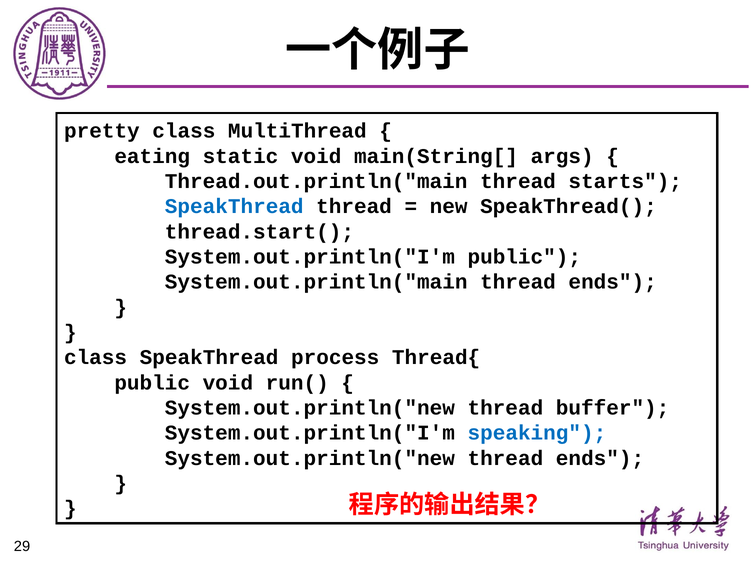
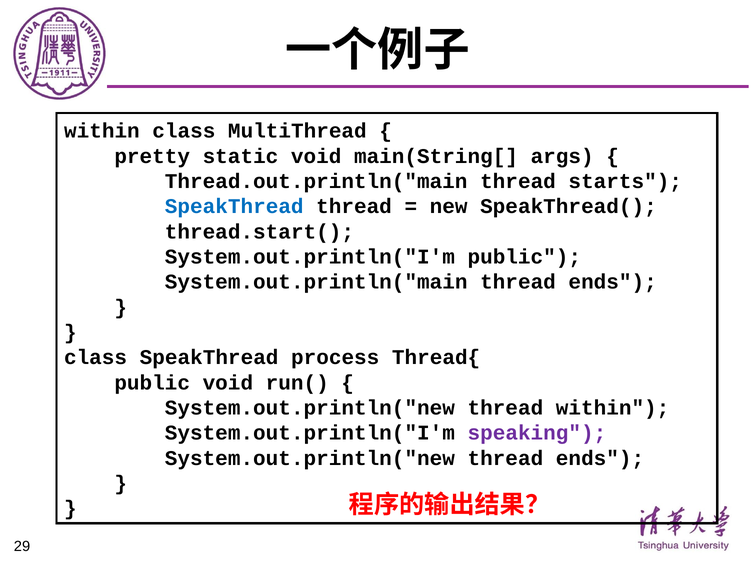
pretty at (102, 131): pretty -> within
eating: eating -> pretty
thread buffer: buffer -> within
speaking colour: blue -> purple
